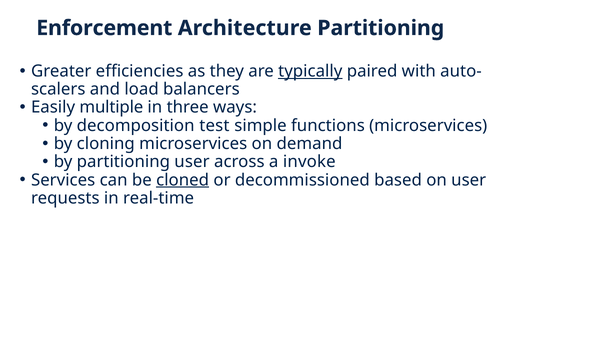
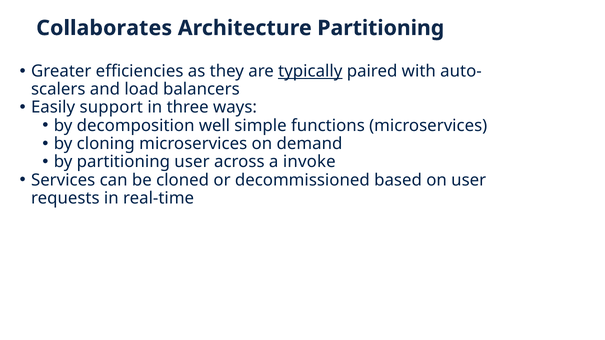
Enforcement: Enforcement -> Collaborates
multiple: multiple -> support
test: test -> well
cloned underline: present -> none
